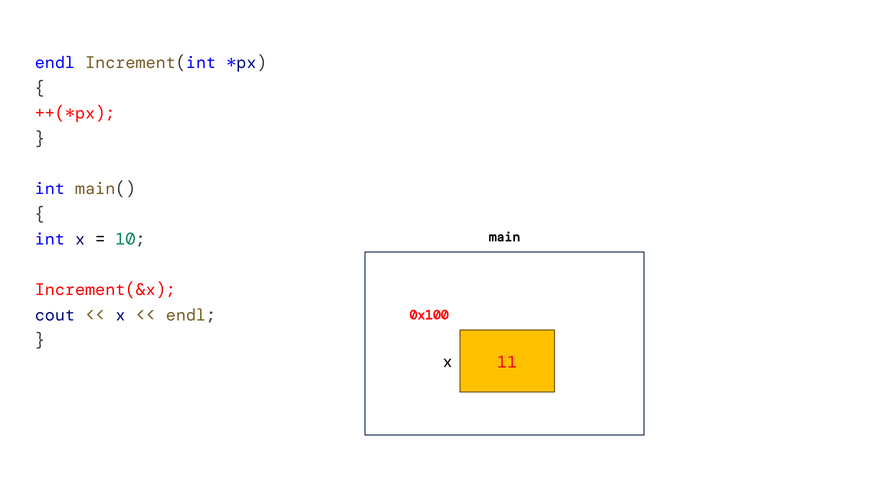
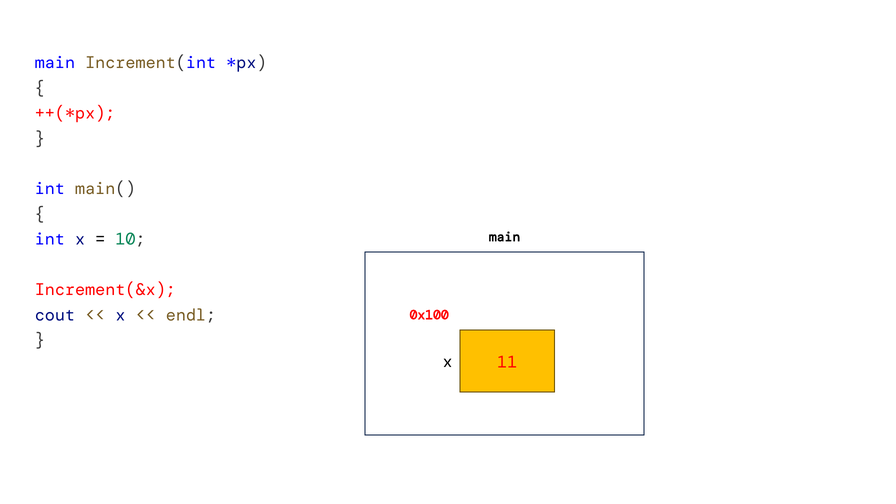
endl at (55, 63): endl -> main
